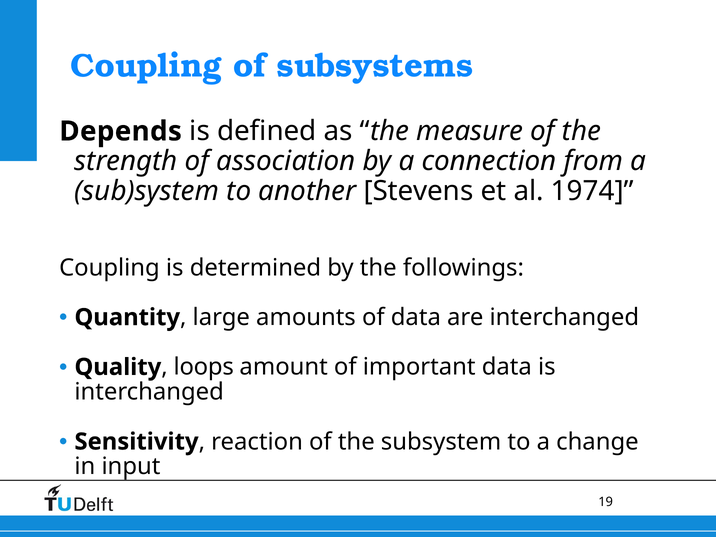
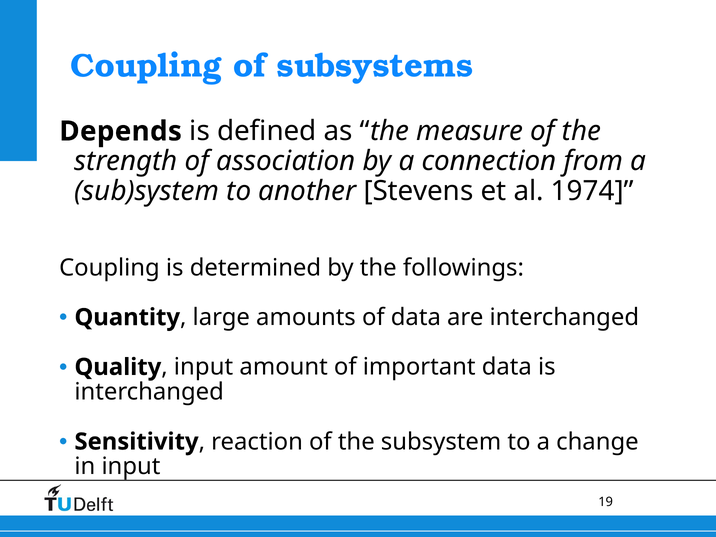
loops at (204, 367): loops -> input
